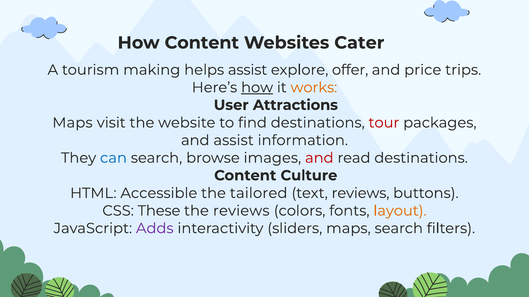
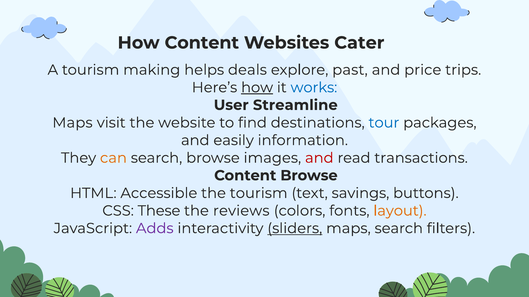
helps assist: assist -> deals
offer: offer -> past
works colour: orange -> blue
Attractions: Attractions -> Streamline
tour colour: red -> blue
and assist: assist -> easily
can colour: blue -> orange
read destinations: destinations -> transactions
Content Culture: Culture -> Browse
the tailored: tailored -> tourism
text reviews: reviews -> savings
sliders underline: none -> present
